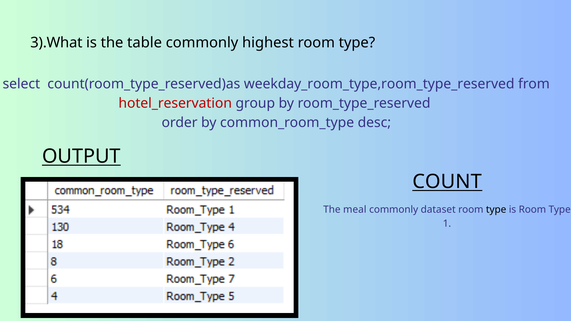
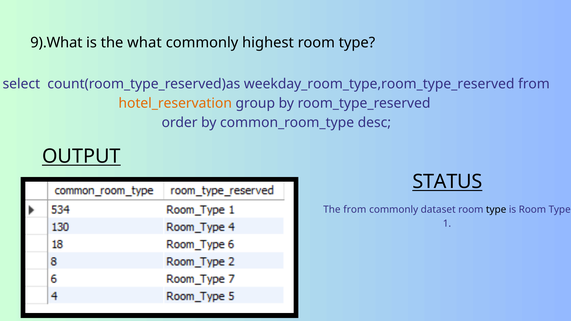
3).What: 3).What -> 9).What
table: table -> what
hotel_reservation colour: red -> orange
COUNT: COUNT -> STATUS
The meal: meal -> from
